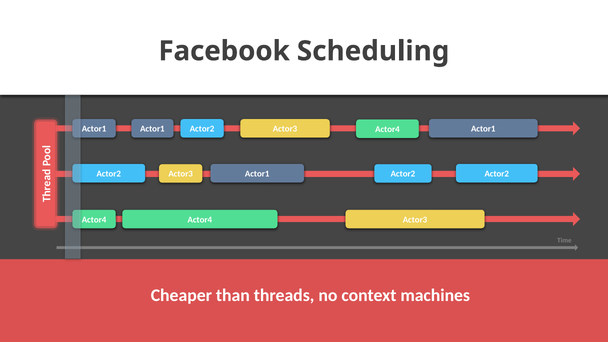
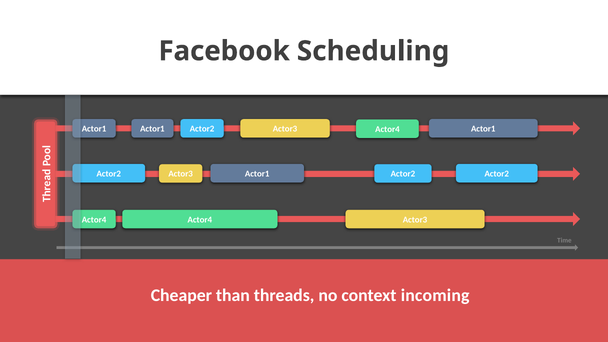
machines: machines -> incoming
